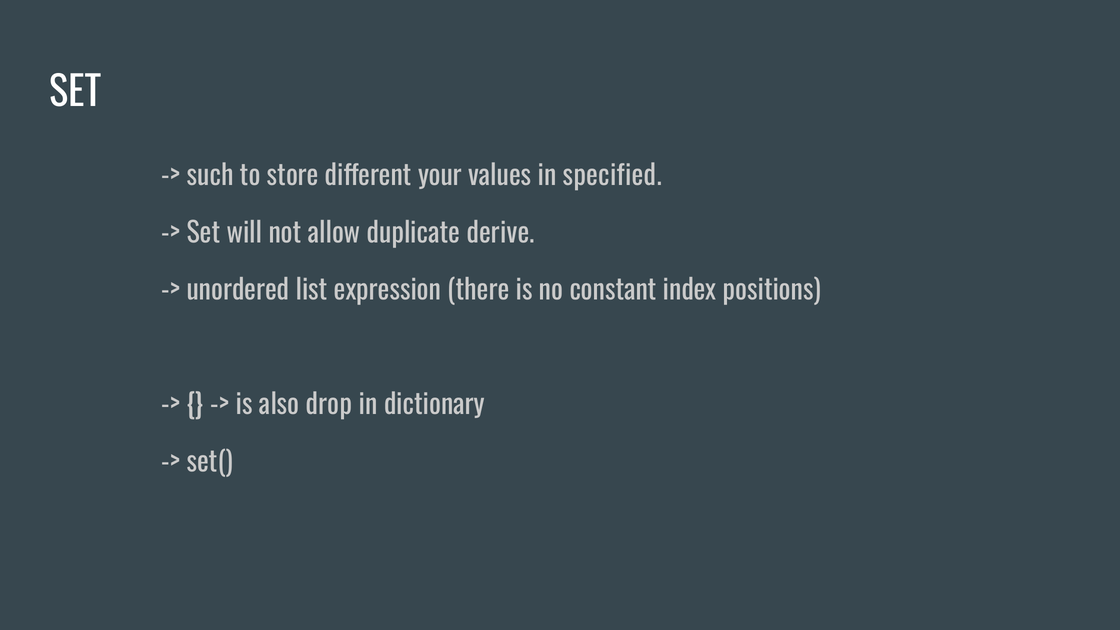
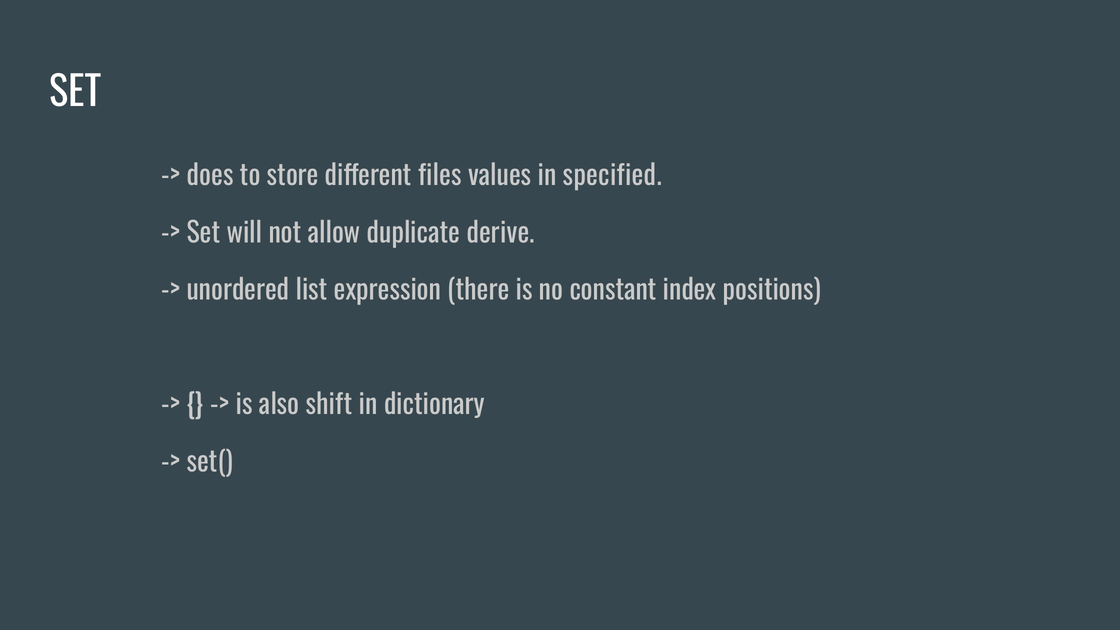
such: such -> does
your: your -> files
drop: drop -> shift
